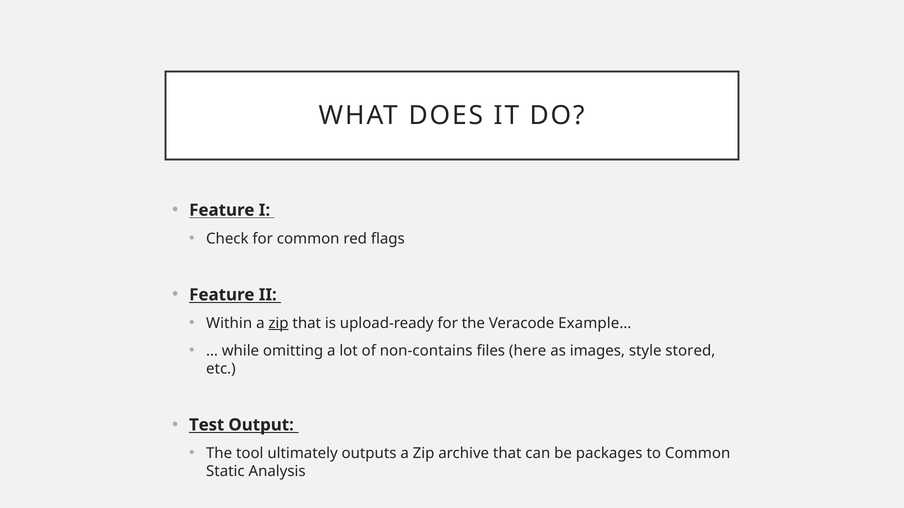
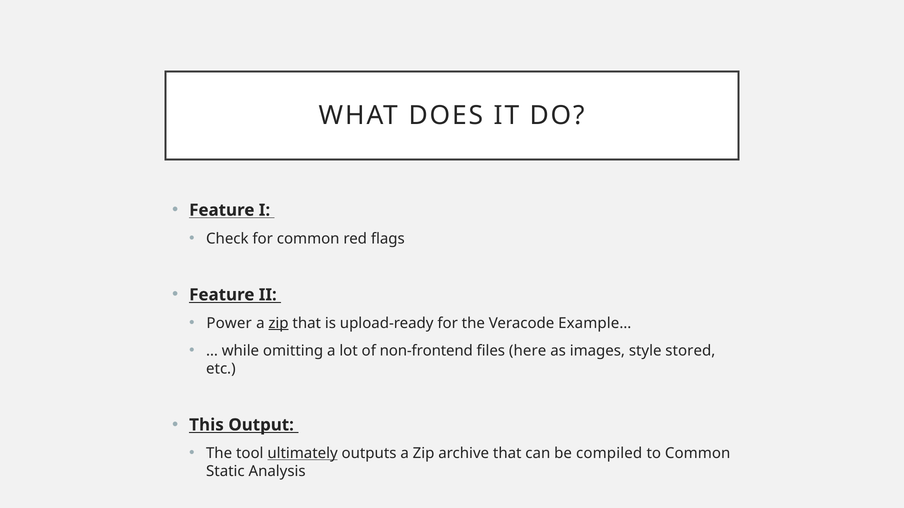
Within: Within -> Power
non-contains: non-contains -> non-frontend
Test: Test -> This
ultimately underline: none -> present
packages: packages -> compiled
